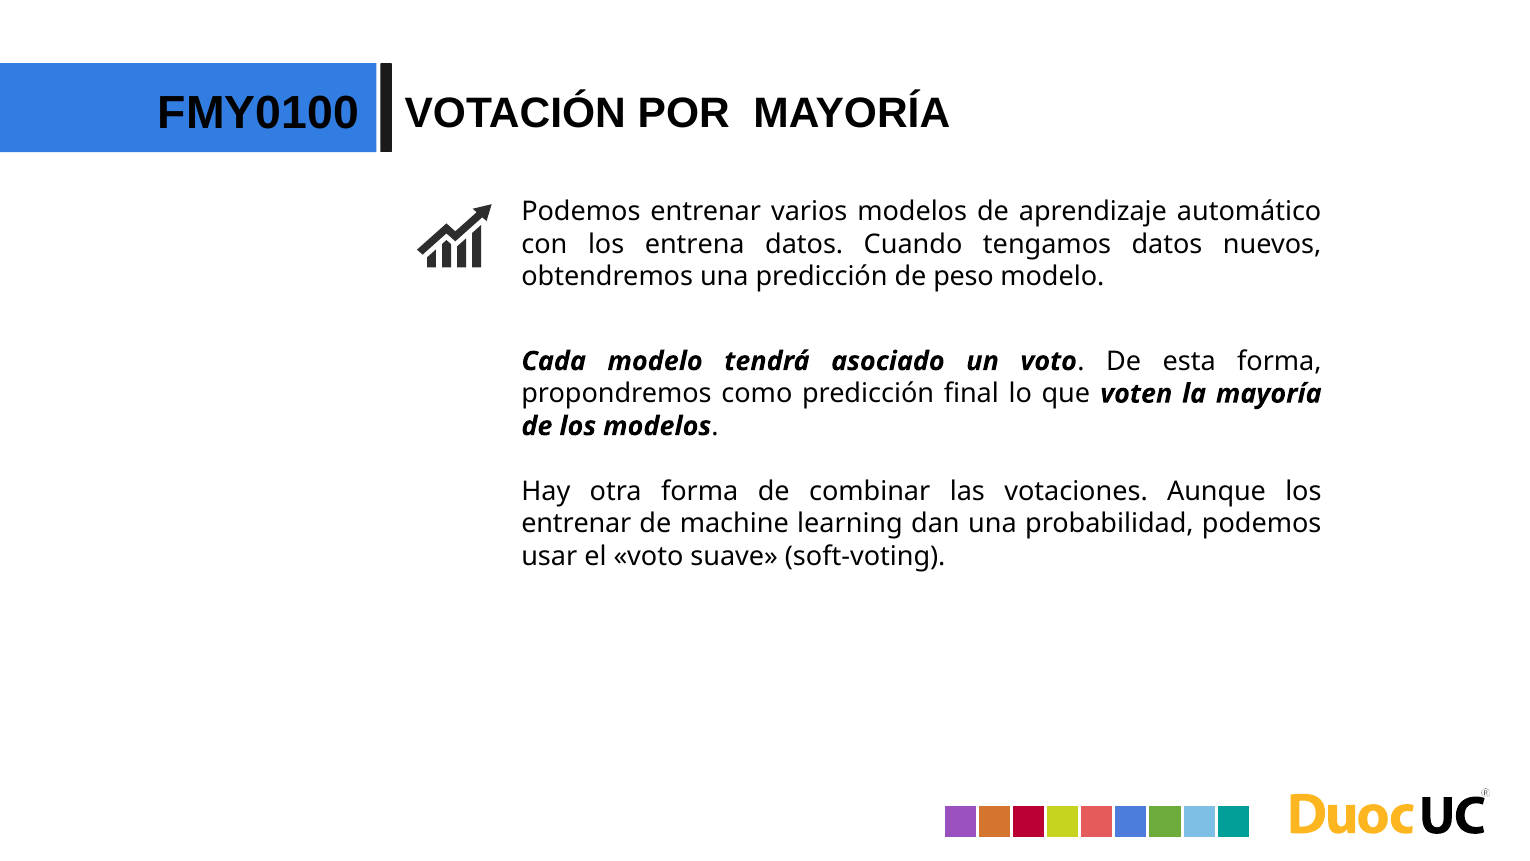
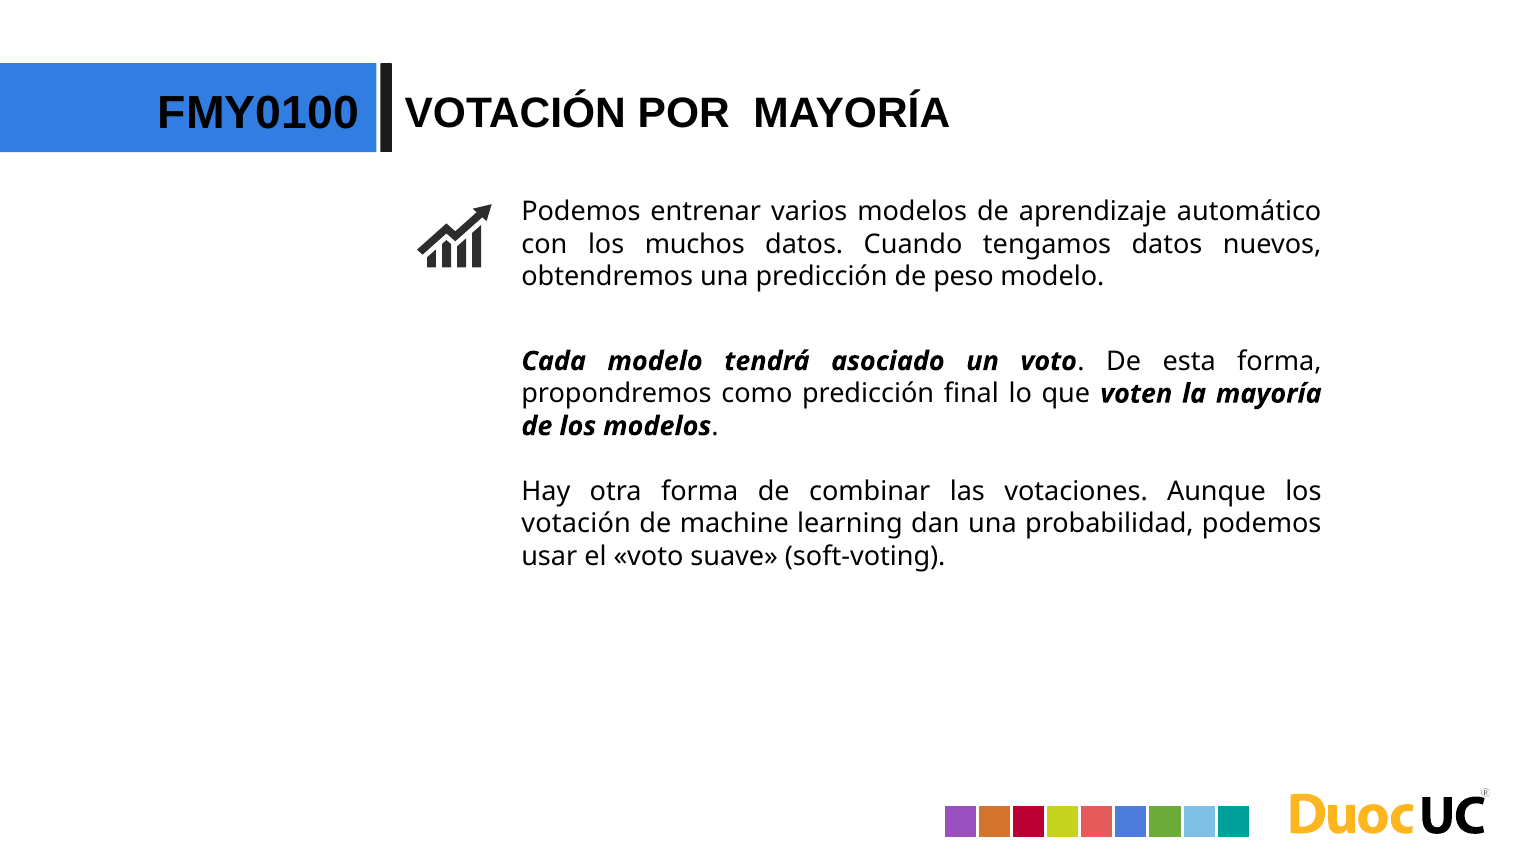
entrena: entrena -> muchos
entrenar at (576, 524): entrenar -> votación
